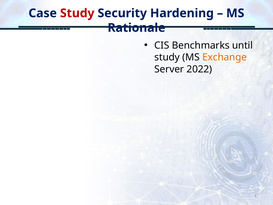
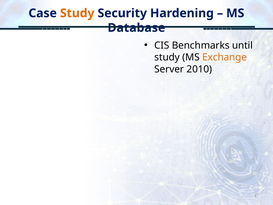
Study at (77, 13) colour: red -> orange
Rationale: Rationale -> Database
2022: 2022 -> 2010
